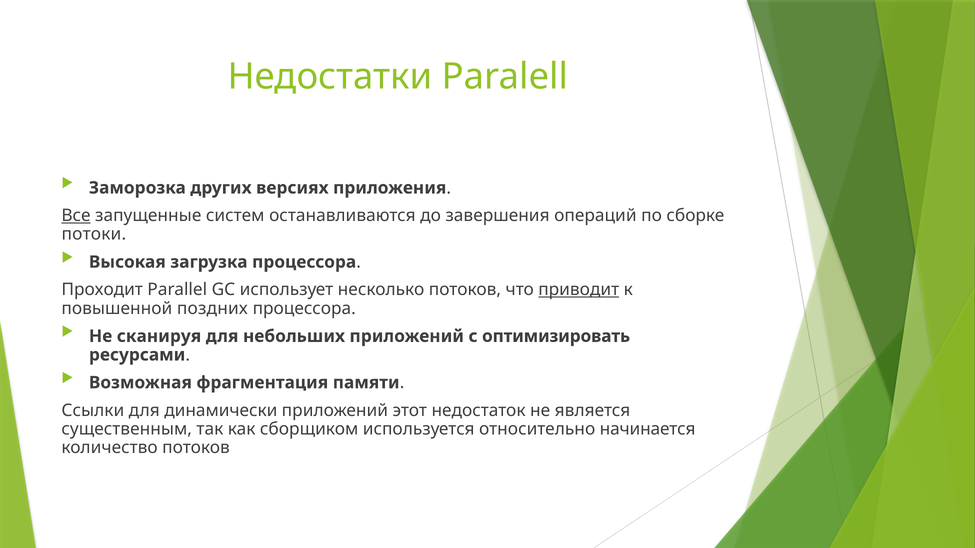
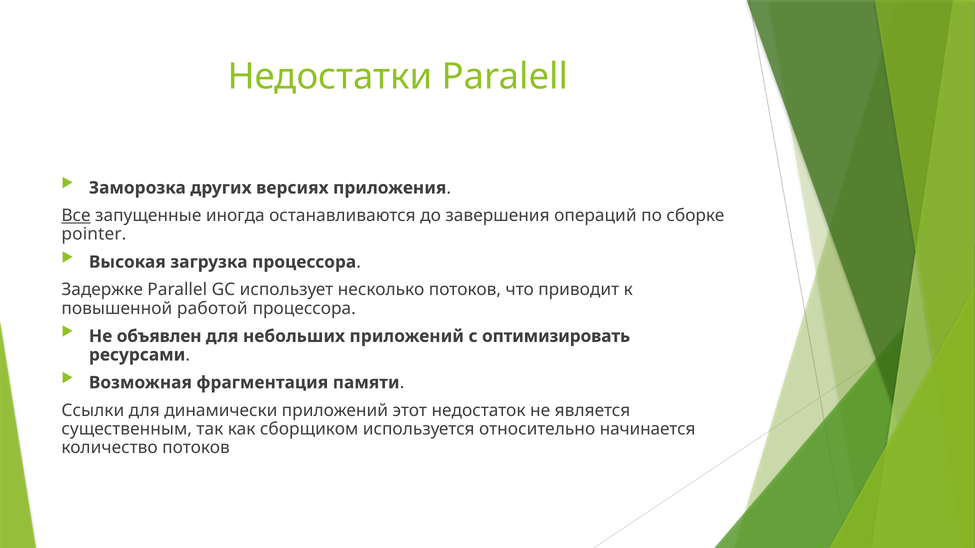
систем: систем -> иногда
потоки: потоки -> pointer
Проходит: Проходит -> Задержке
приводит underline: present -> none
поздних: поздних -> работой
сканируя: сканируя -> объявлен
